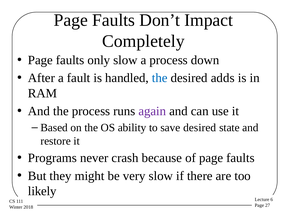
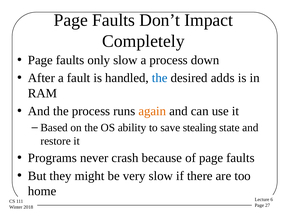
again colour: purple -> orange
save desired: desired -> stealing
likely: likely -> home
